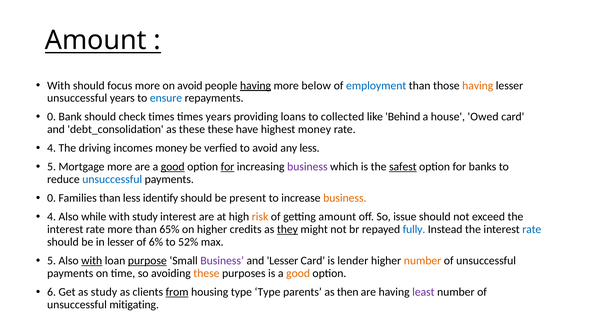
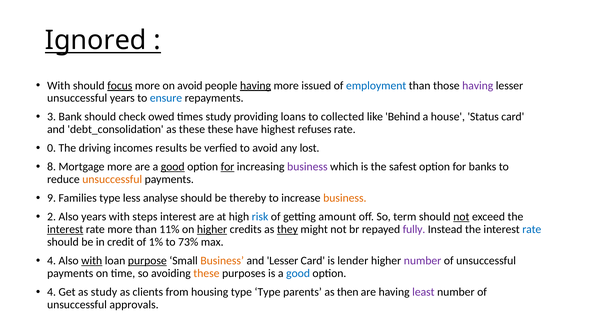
Amount at (96, 40): Amount -> Ignored
focus underline: none -> present
below: below -> issued
having at (478, 86) colour: orange -> purple
0 at (52, 117): 0 -> 3
check times: times -> owed
times years: years -> study
Owed: Owed -> Status
highest money: money -> refuses
4 at (52, 148): 4 -> 0
incomes money: money -> results
any less: less -> lost
5 at (52, 167): 5 -> 8
safest underline: present -> none
unsuccessful at (112, 180) colour: blue -> orange
0 at (52, 198): 0 -> 9
Families than: than -> type
identify: identify -> analyse
present: present -> thereby
4 at (52, 217): 4 -> 2
Also while: while -> years
with study: study -> steps
risk colour: orange -> blue
issue: issue -> term
not at (461, 217) underline: none -> present
interest at (65, 230) underline: none -> present
65%: 65% -> 11%
higher at (212, 230) underline: none -> present
fully colour: blue -> purple
in lesser: lesser -> credit
6%: 6% -> 1%
52%: 52% -> 73%
5 at (52, 261): 5 -> 4
Business at (222, 261) colour: purple -> orange
number at (423, 261) colour: orange -> purple
good at (298, 274) colour: orange -> blue
6 at (52, 292): 6 -> 4
from underline: present -> none
mitigating: mitigating -> approvals
